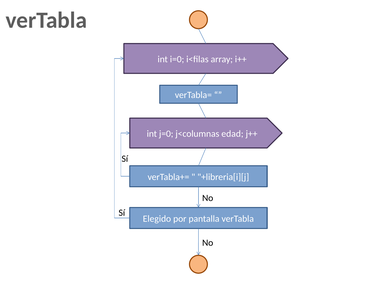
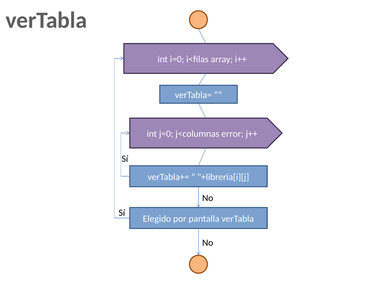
edad: edad -> error
